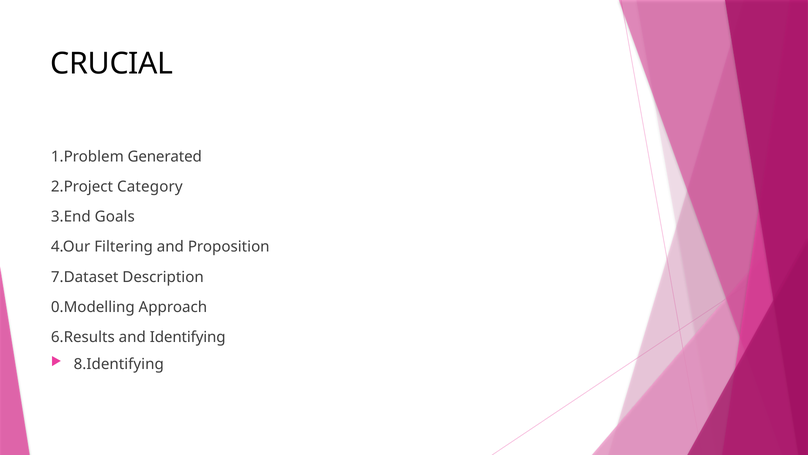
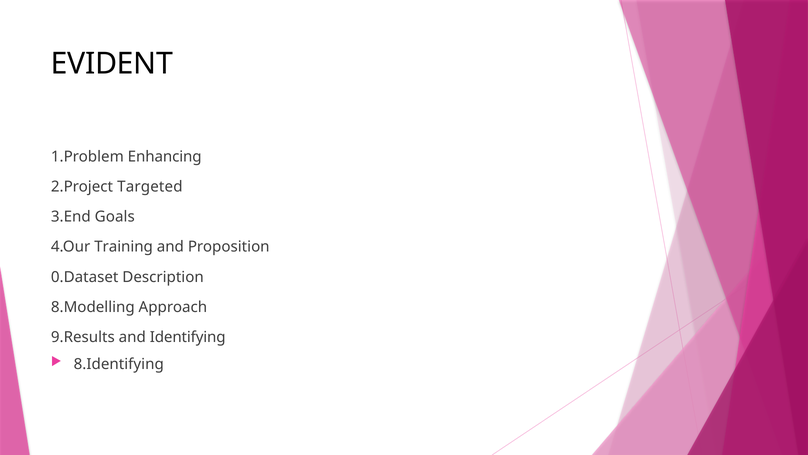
CRUCIAL: CRUCIAL -> EVIDENT
Generated: Generated -> Enhancing
Category: Category -> Targeted
Filtering: Filtering -> Training
7.Dataset: 7.Dataset -> 0.Dataset
0.Modelling: 0.Modelling -> 8.Modelling
6.Results: 6.Results -> 9.Results
